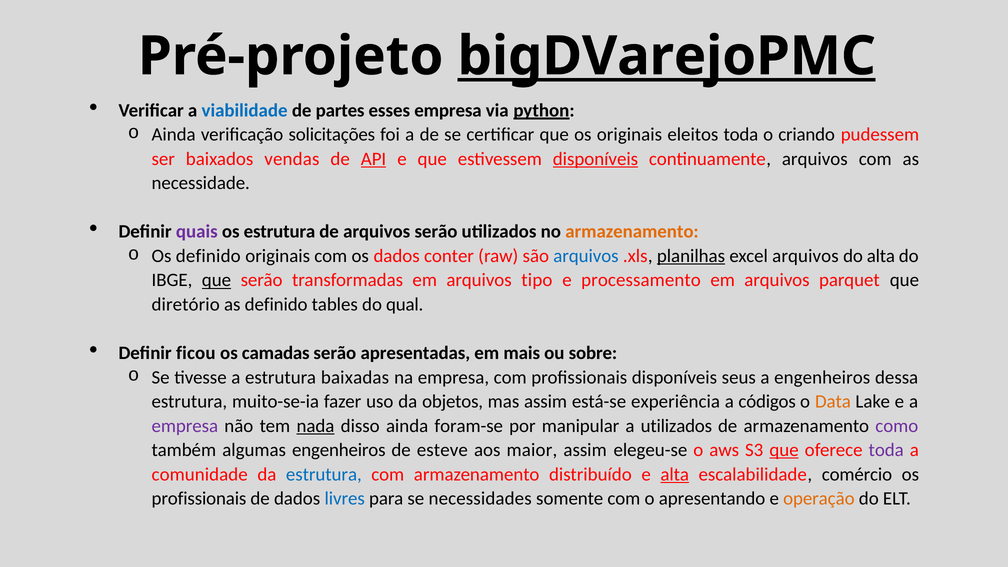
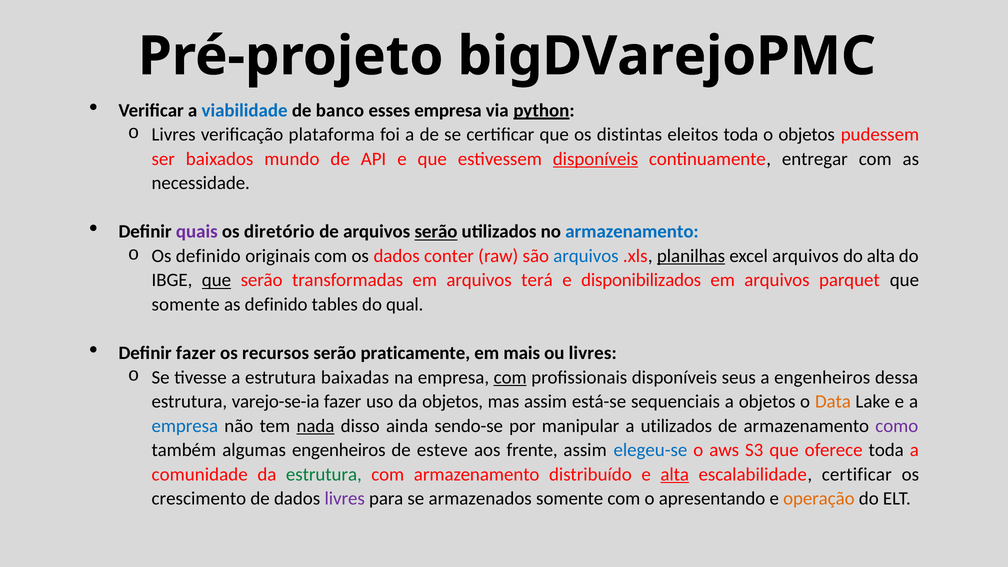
bigDVarejoPMC underline: present -> none
partes: partes -> banco
o Ainda: Ainda -> Livres
solicitações: solicitações -> plataforma
os originais: originais -> distintas
o criando: criando -> objetos
vendas: vendas -> mundo
API underline: present -> none
continuamente arquivos: arquivos -> entregar
os estrutura: estrutura -> diretório
serão at (436, 232) underline: none -> present
armazenamento at (632, 232) colour: orange -> blue
tipo: tipo -> terá
processamento: processamento -> disponibilizados
diretório at (186, 304): diretório -> somente
Definir ficou: ficou -> fazer
camadas: camadas -> recursos
apresentadas: apresentadas -> praticamente
ou sobre: sobre -> livres
com at (510, 377) underline: none -> present
muito-se-ia: muito-se-ia -> varejo-se-ia
experiência: experiência -> sequenciais
a códigos: códigos -> objetos
empresa at (185, 426) colour: purple -> blue
foram-se: foram-se -> sendo-se
maior: maior -> frente
elegeu-se colour: black -> blue
que at (784, 450) underline: present -> none
toda at (886, 450) colour: purple -> black
estrutura at (324, 474) colour: blue -> green
escalabilidade comércio: comércio -> certificar
profissionais at (199, 499): profissionais -> crescimento
livres at (345, 499) colour: blue -> purple
necessidades: necessidades -> armazenados
